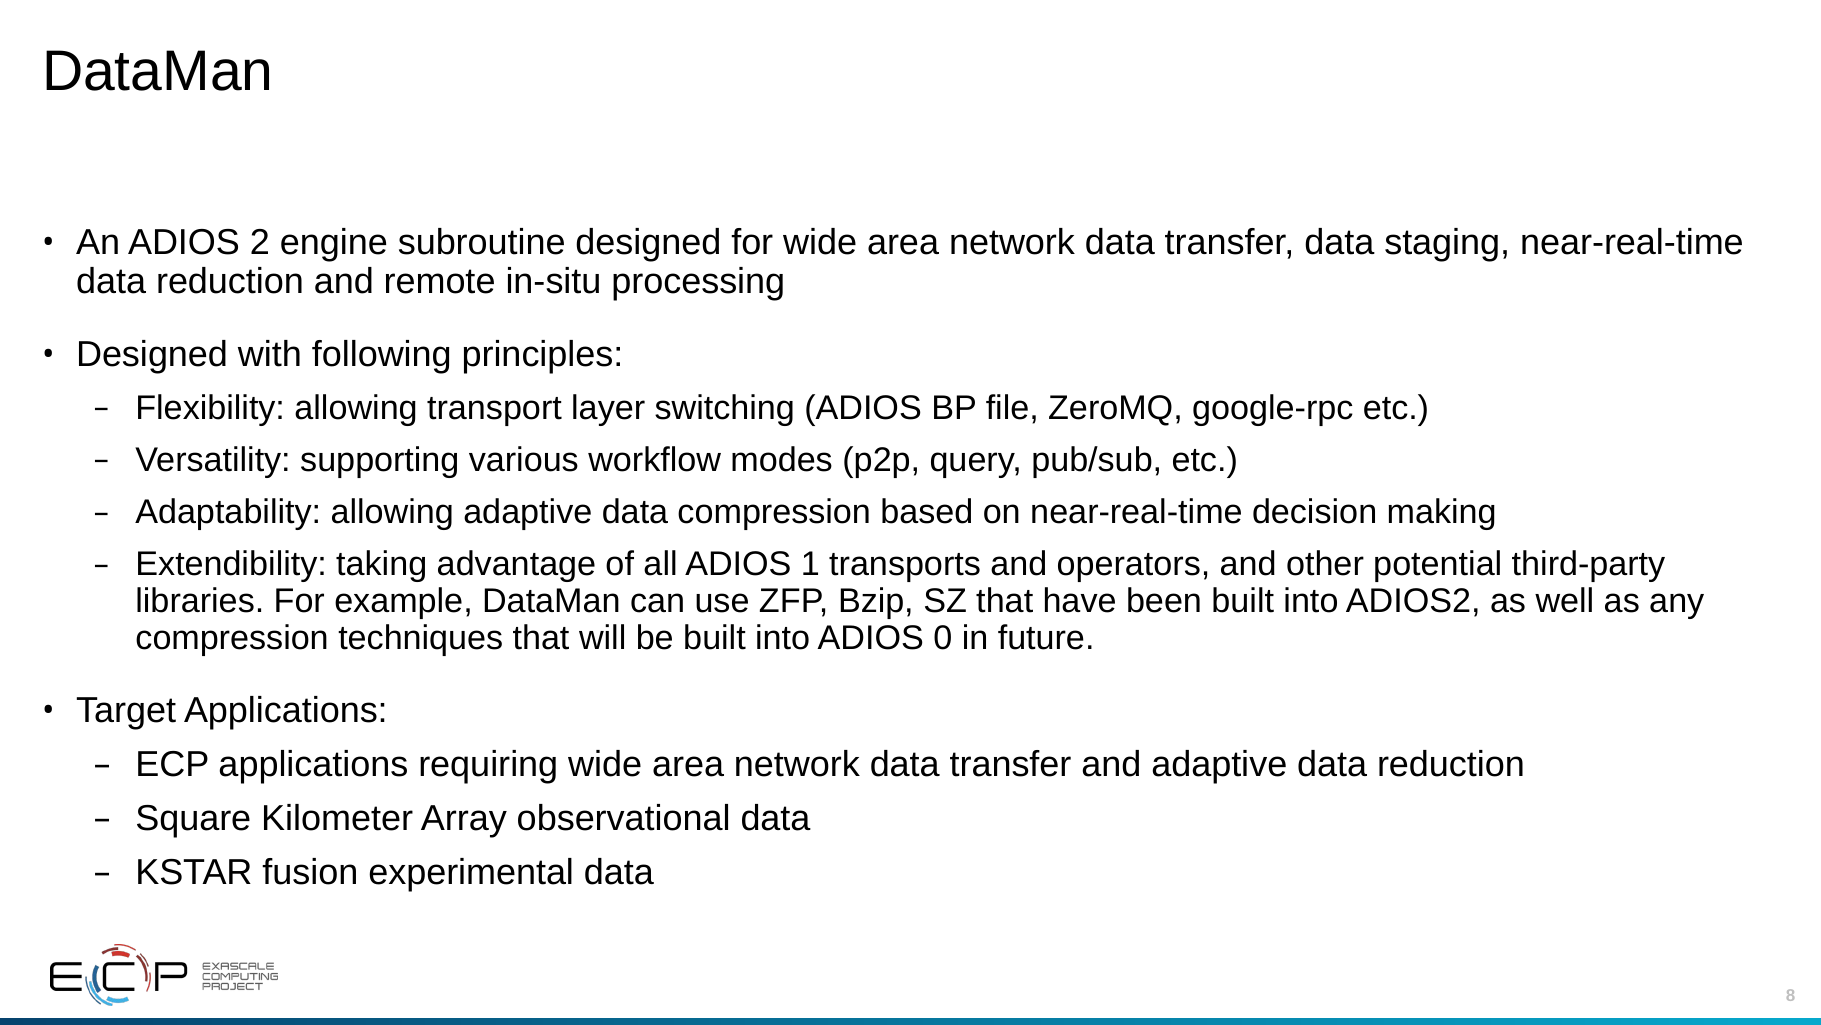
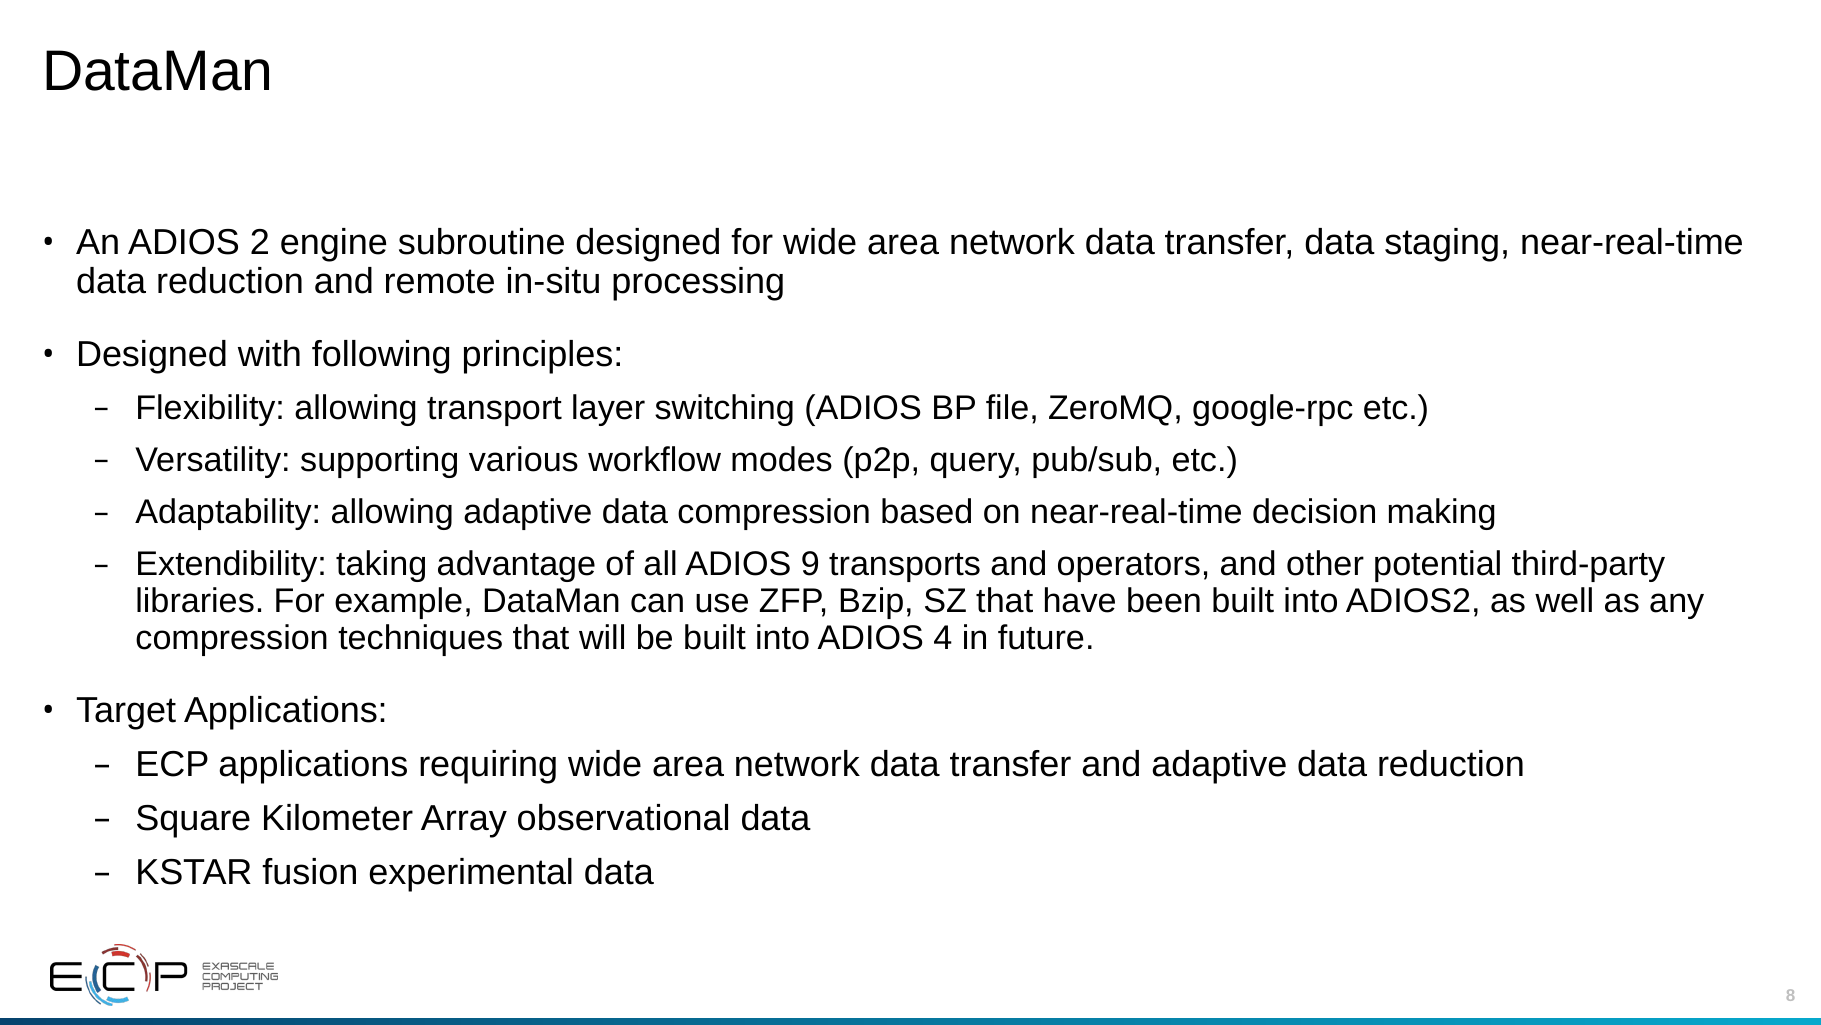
1: 1 -> 9
0: 0 -> 4
